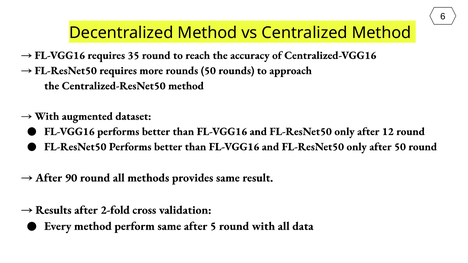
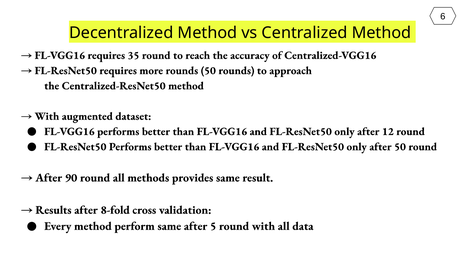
2-fold: 2-fold -> 8-fold
